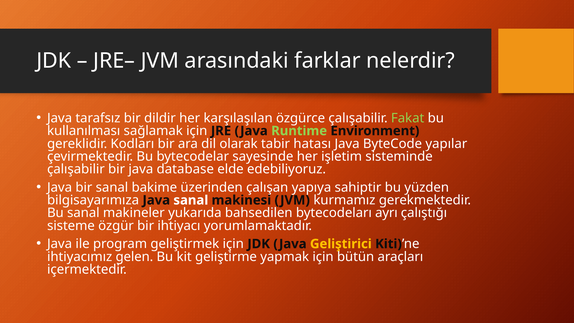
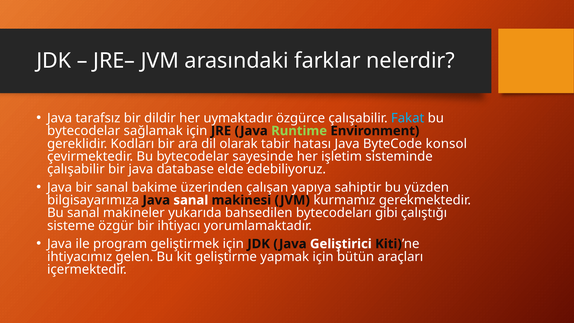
karşılaşılan: karşılaşılan -> uymaktadır
Fakat colour: light green -> light blue
kullanılması at (84, 131): kullanılması -> bytecodelar
yapılar: yapılar -> konsol
ayrı: ayrı -> gibi
Geliştirici colour: yellow -> white
